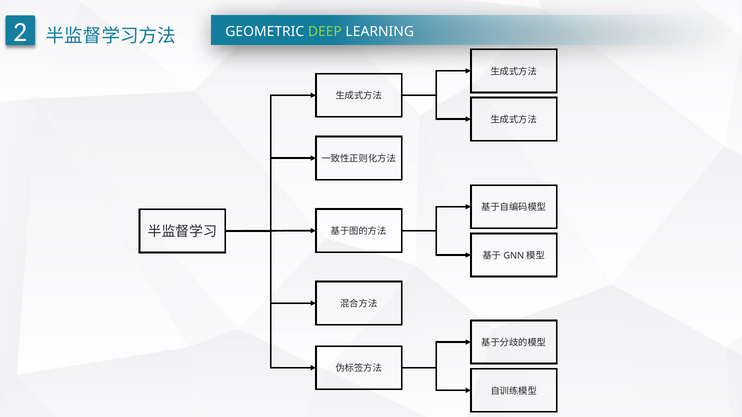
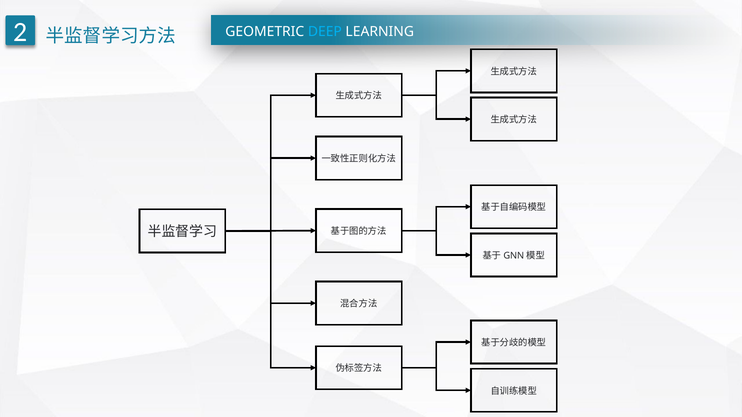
DEEP colour: light green -> light blue
